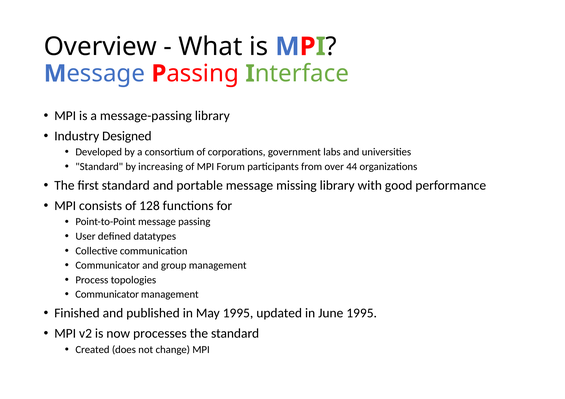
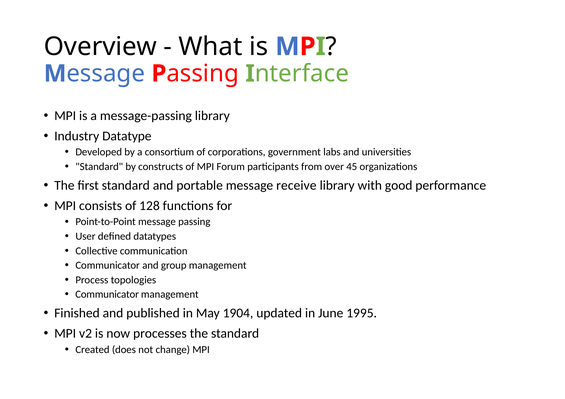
Designed: Designed -> Datatype
increasing: increasing -> constructs
44: 44 -> 45
missing: missing -> receive
May 1995: 1995 -> 1904
